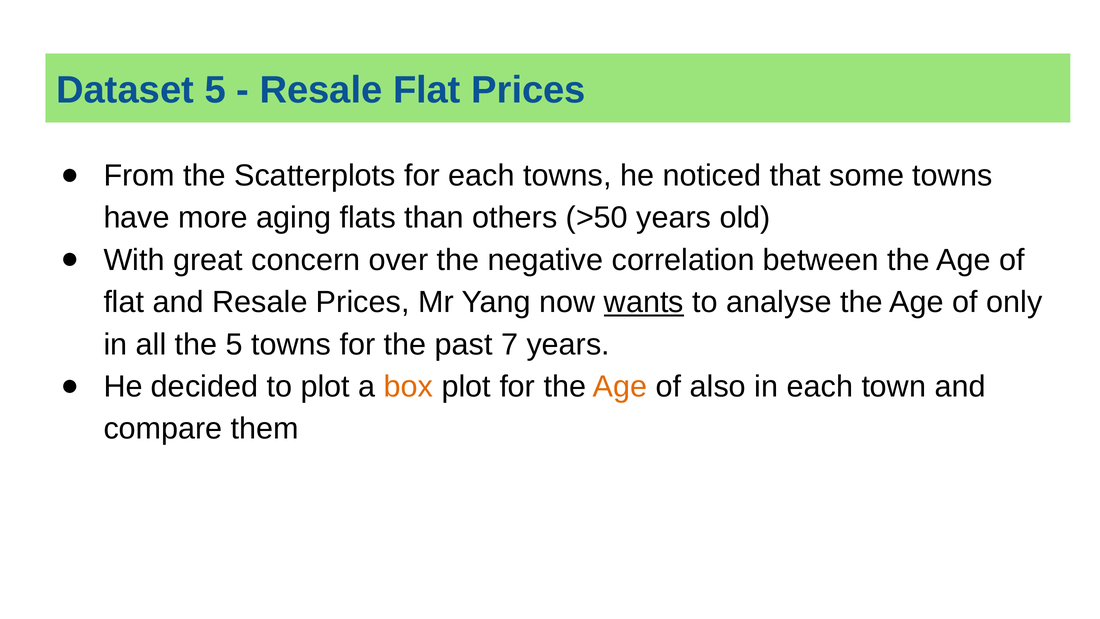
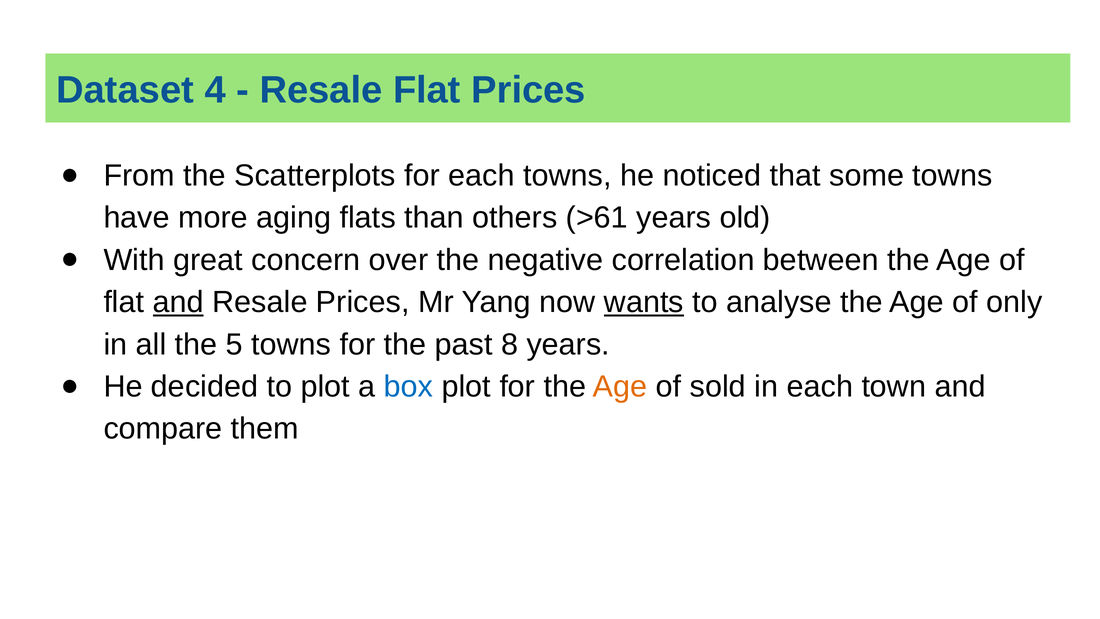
Dataset 5: 5 -> 4
>50: >50 -> >61
and at (178, 302) underline: none -> present
7: 7 -> 8
box colour: orange -> blue
also: also -> sold
